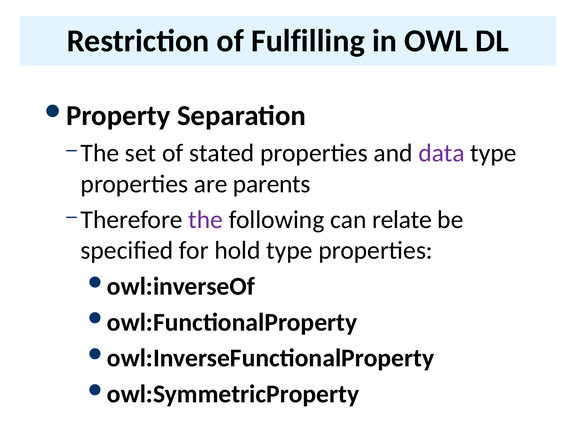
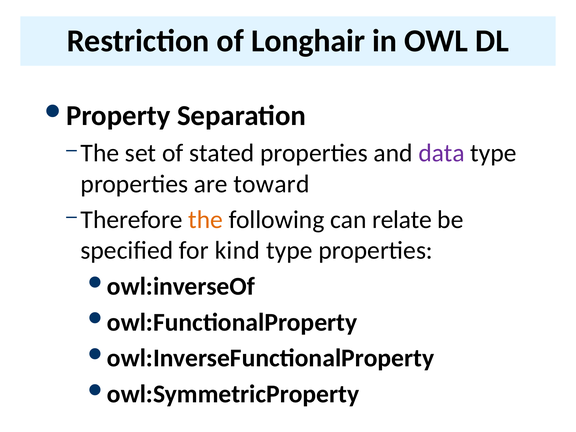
Fulfilling: Fulfilling -> Longhair
parents: parents -> toward
the at (206, 220) colour: purple -> orange
hold: hold -> kind
